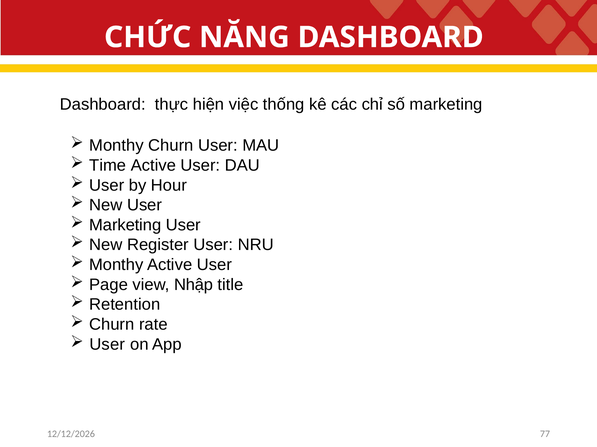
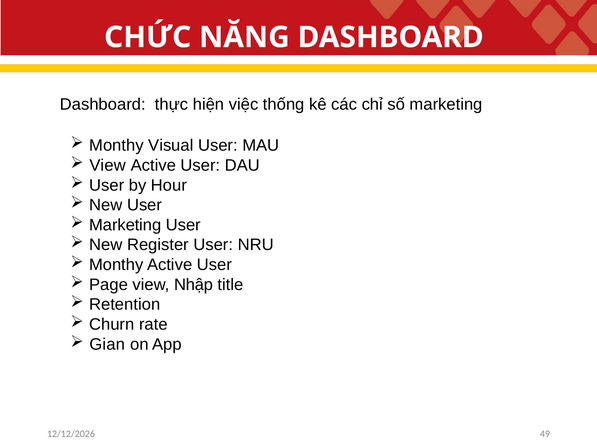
Monthy Churn: Churn -> Visual
Time at (108, 166): Time -> View
User at (107, 345): User -> Gian
77: 77 -> 49
